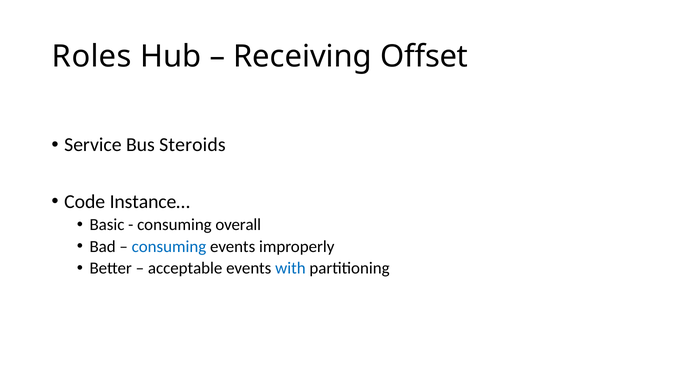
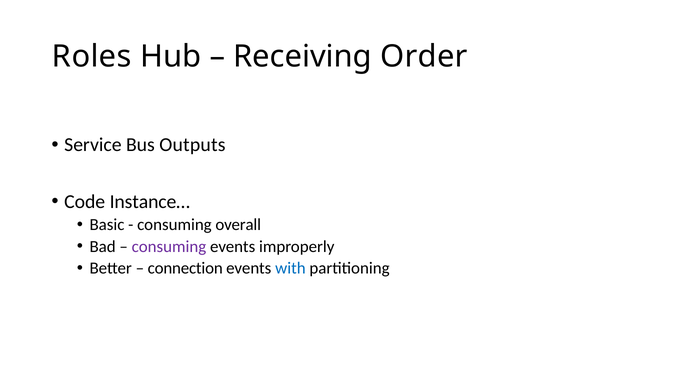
Offset: Offset -> Order
Steroids: Steroids -> Outputs
consuming at (169, 247) colour: blue -> purple
acceptable: acceptable -> connection
